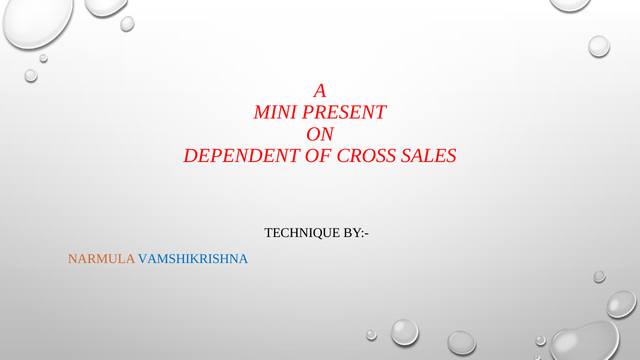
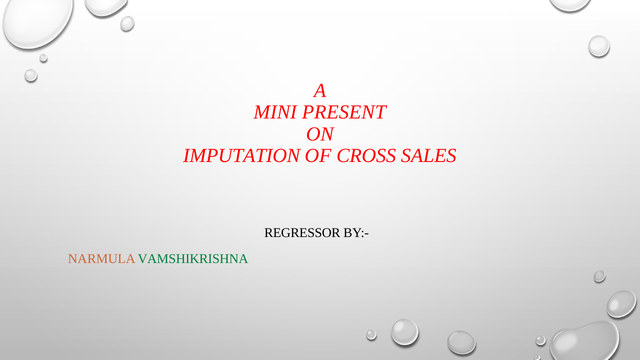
DEPENDENT: DEPENDENT -> IMPUTATION
TECHNIQUE: TECHNIQUE -> REGRESSOR
VAMSHIKRISHNA colour: blue -> green
